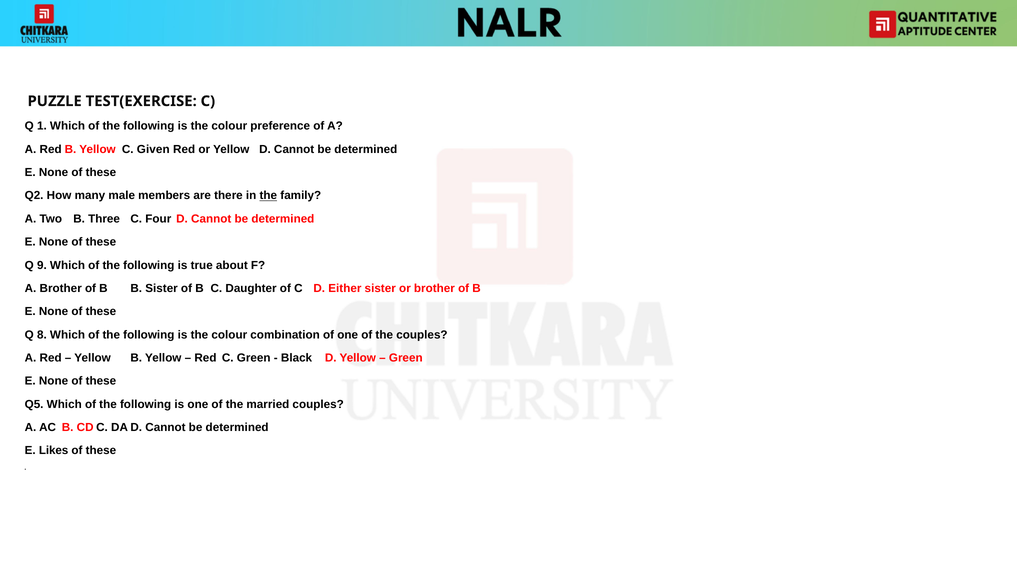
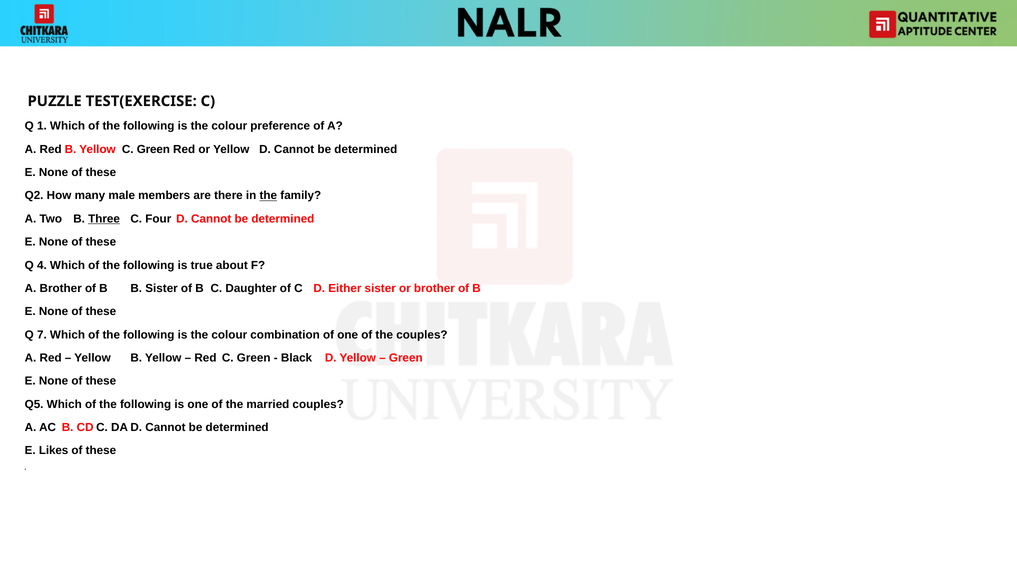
Yellow C Given: Given -> Green
Three underline: none -> present
9: 9 -> 4
8: 8 -> 7
